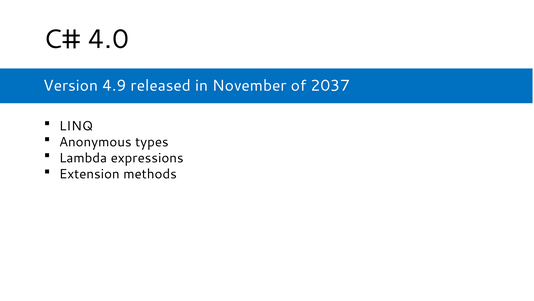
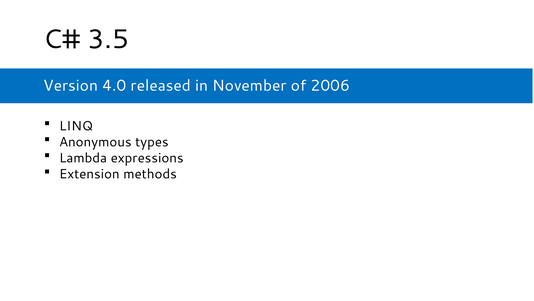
4.0: 4.0 -> 3.5
4.9: 4.9 -> 4.0
2037: 2037 -> 2006
